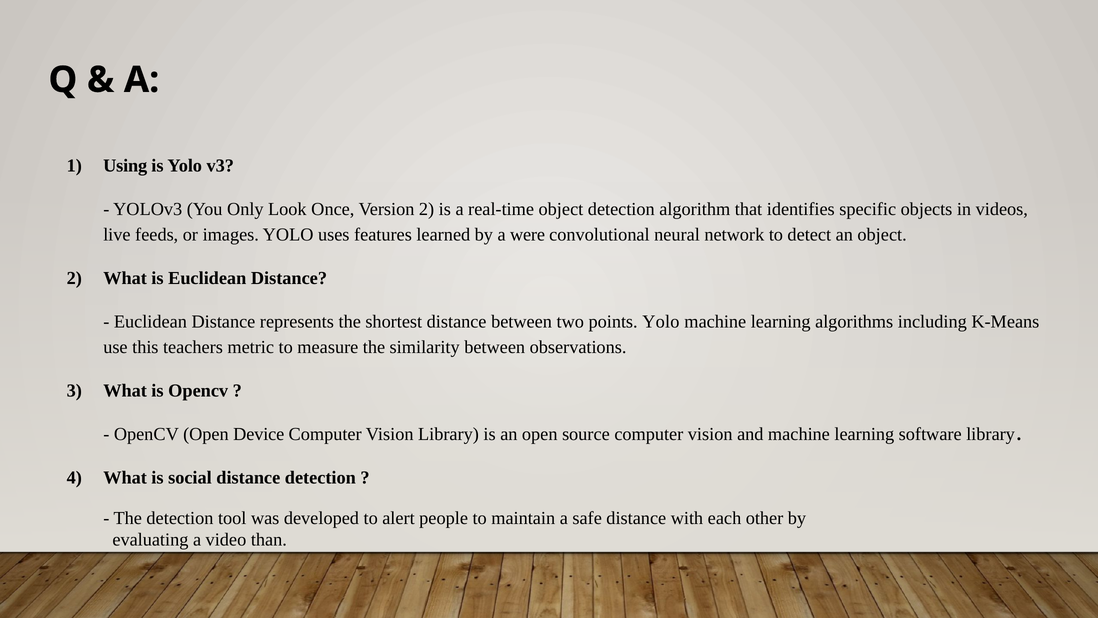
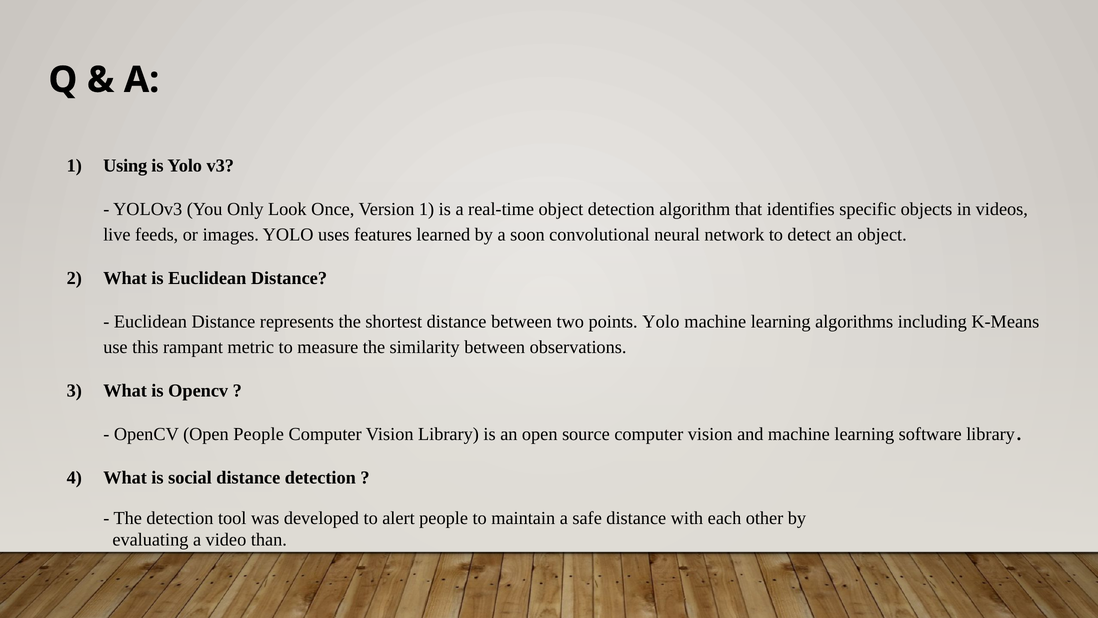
Version 2: 2 -> 1
were: were -> soon
teachers: teachers -> rampant
Open Device: Device -> People
